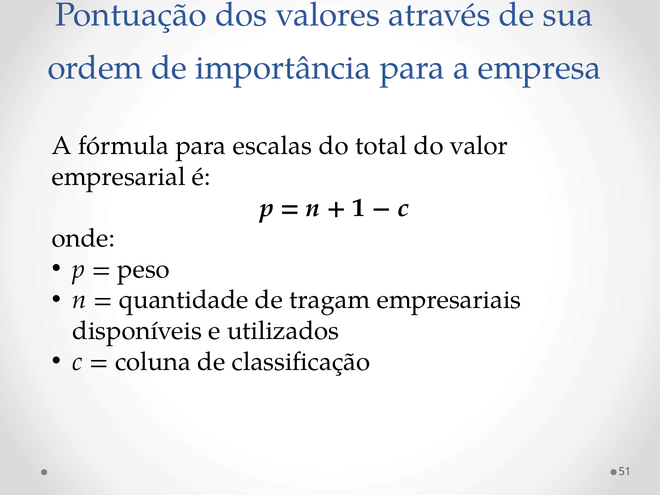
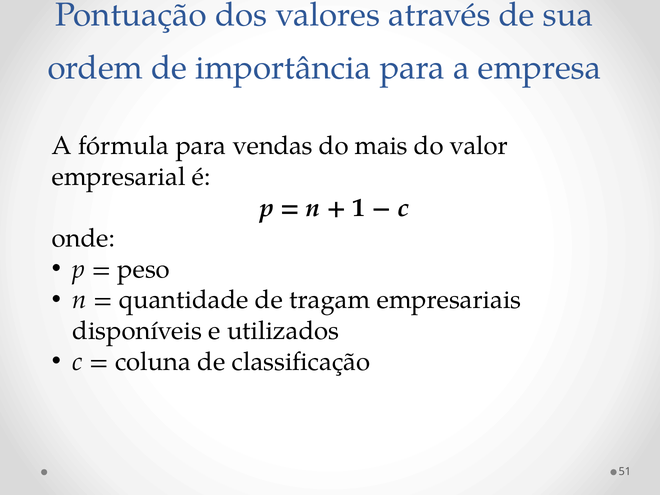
escalas: escalas -> vendas
total: total -> mais
